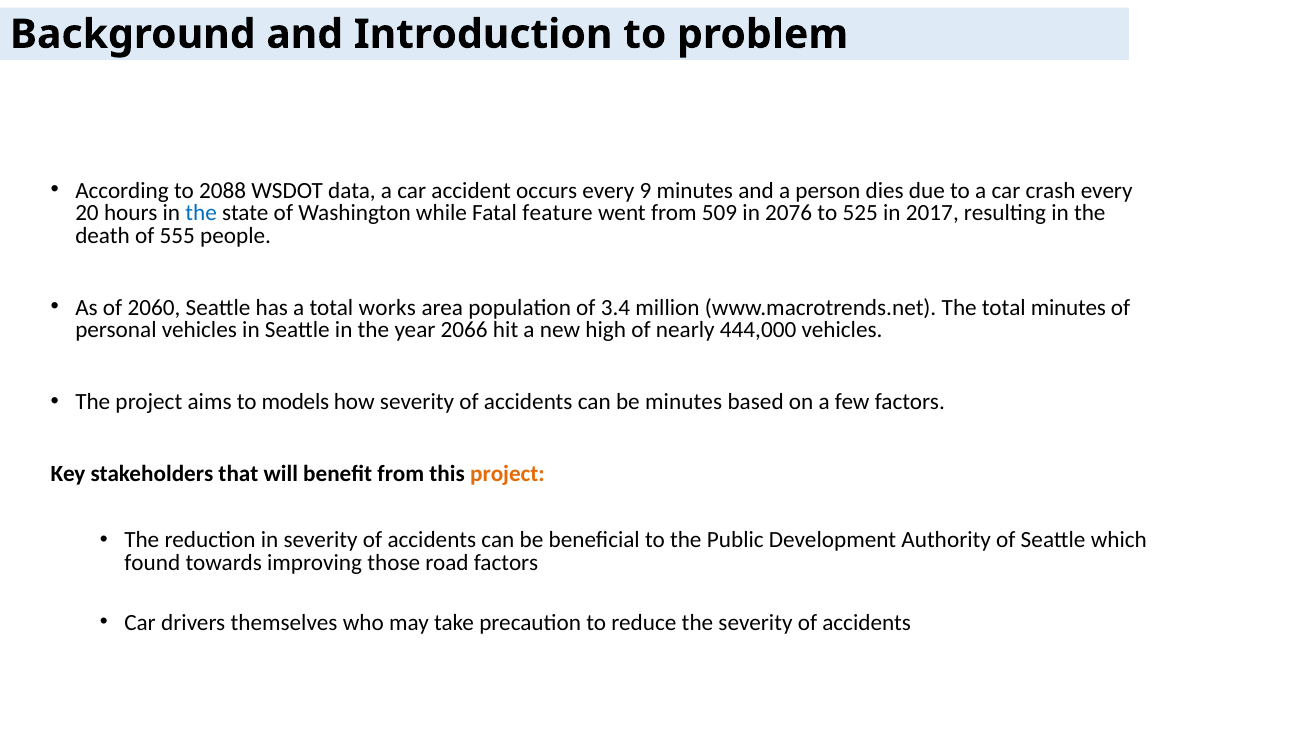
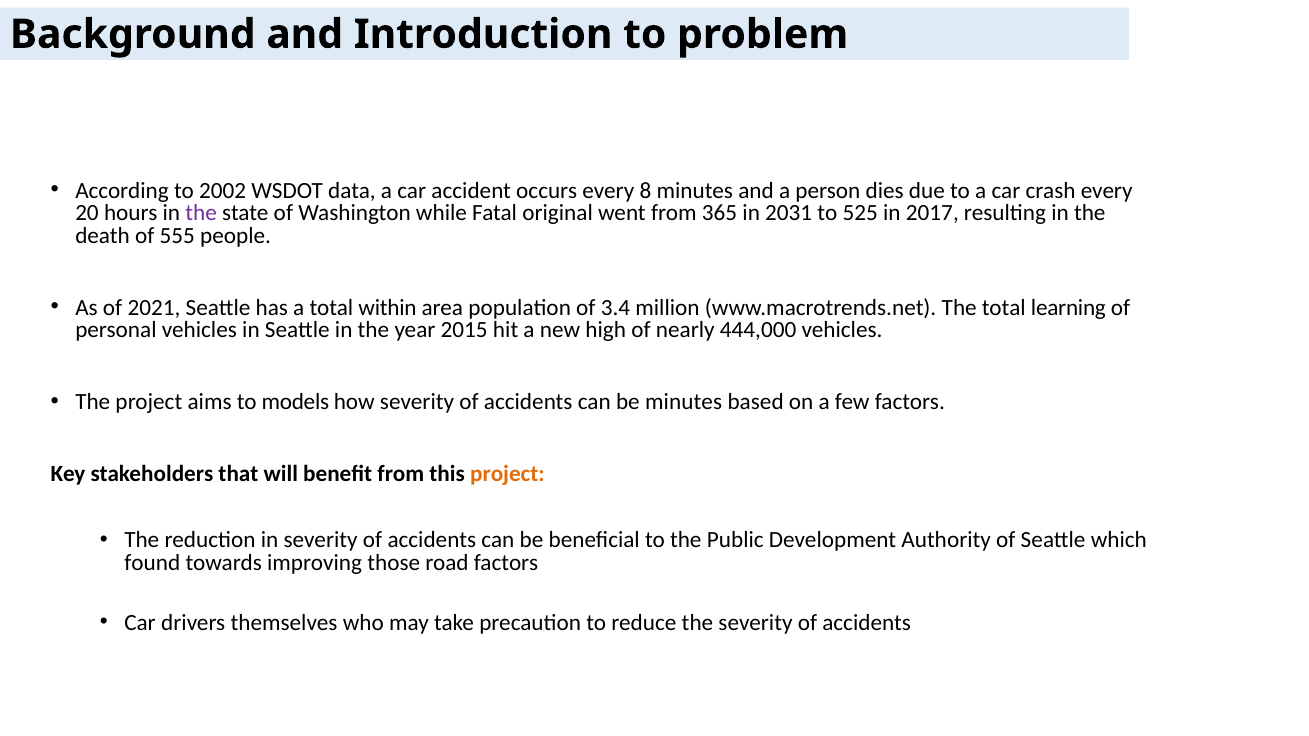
2088: 2088 -> 2002
9: 9 -> 8
the at (201, 213) colour: blue -> purple
feature: feature -> original
509: 509 -> 365
2076: 2076 -> 2031
2060: 2060 -> 2021
works: works -> within
total minutes: minutes -> learning
2066: 2066 -> 2015
